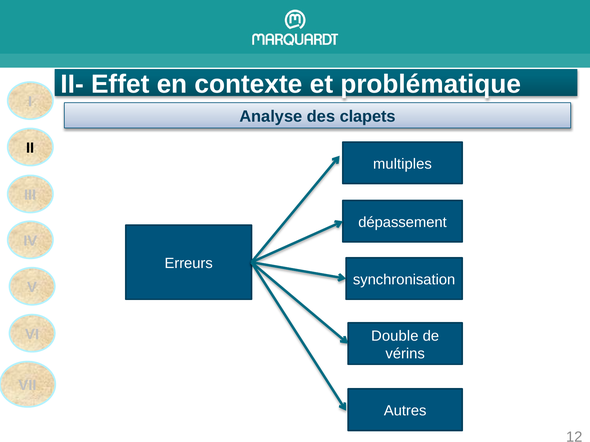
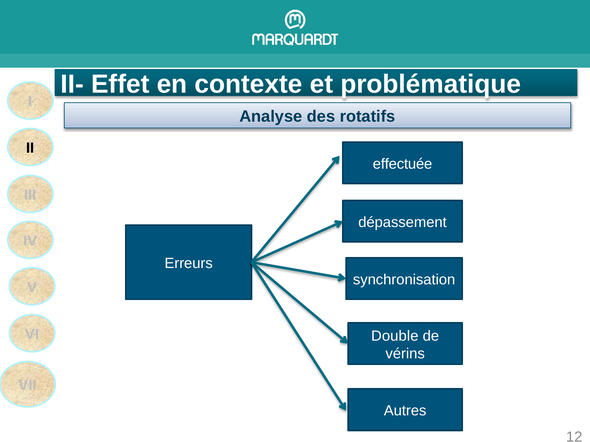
clapets: clapets -> rotatifs
multiples: multiples -> effectuée
